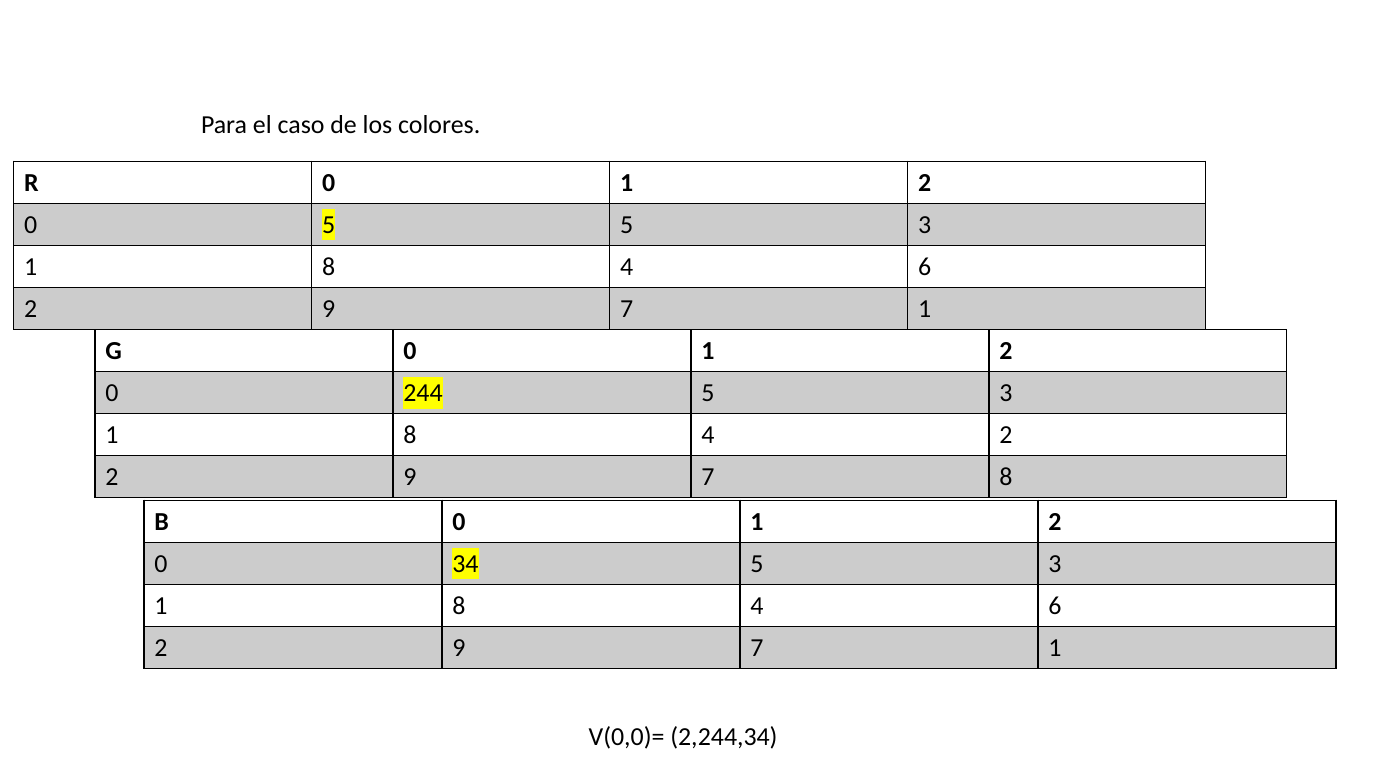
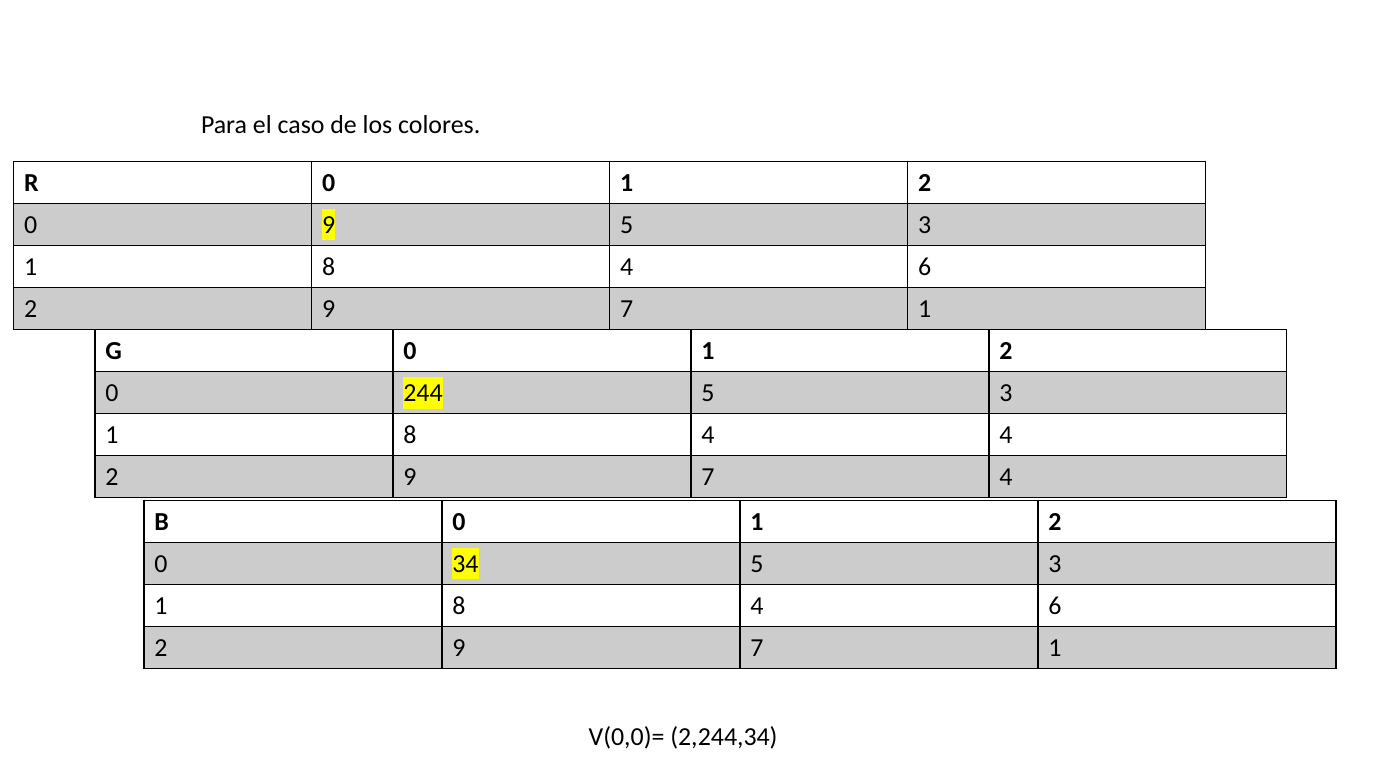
0 5: 5 -> 9
4 2: 2 -> 4
7 8: 8 -> 4
